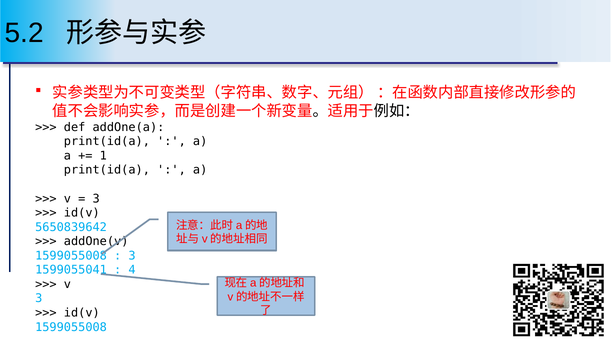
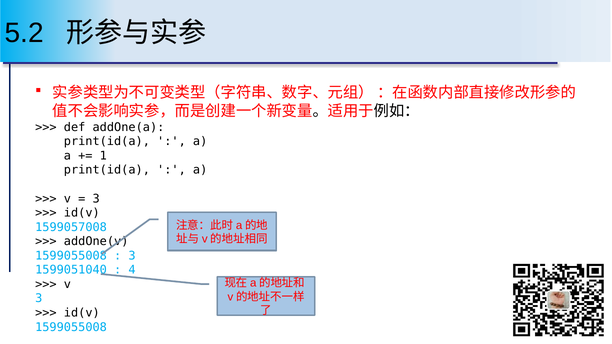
5650839642: 5650839642 -> 1599057008
1599055041: 1599055041 -> 1599051040
